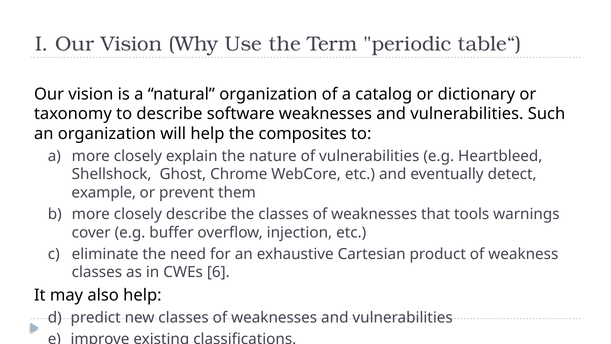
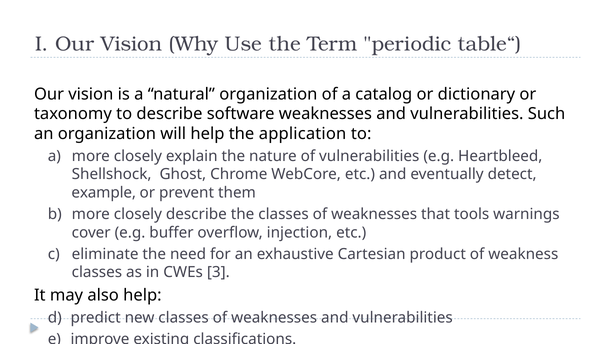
composites: composites -> application
6: 6 -> 3
